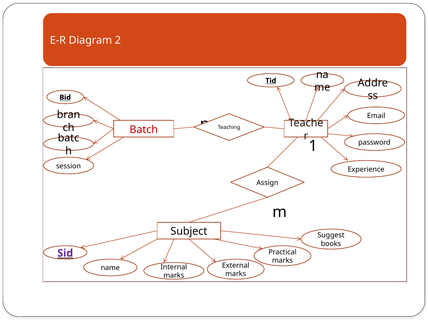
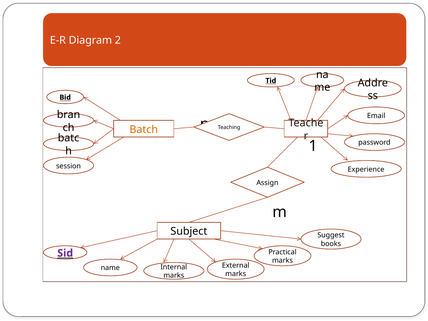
Batch colour: red -> orange
